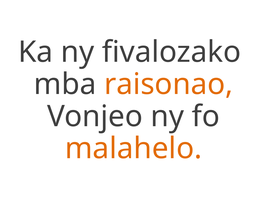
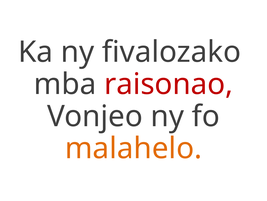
raisonao colour: orange -> red
